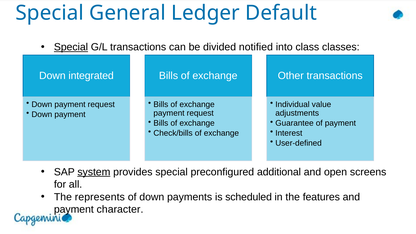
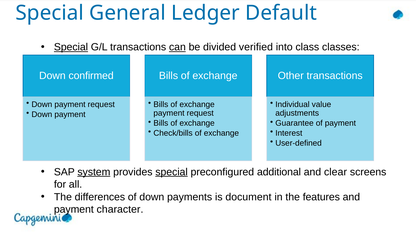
can underline: none -> present
notified: notified -> verified
integrated: integrated -> confirmed
special at (172, 172) underline: none -> present
open: open -> clear
represents: represents -> differences
scheduled: scheduled -> document
